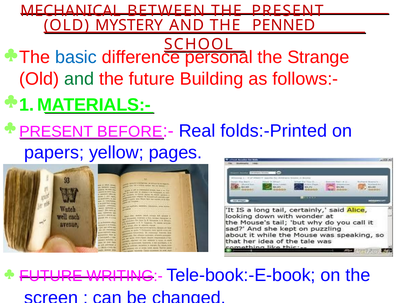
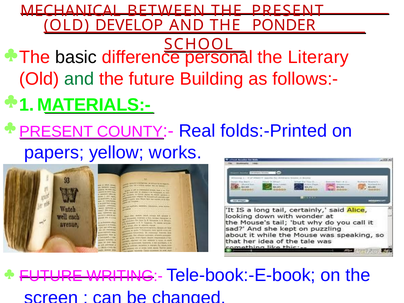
MYSTERY: MYSTERY -> DEVELOP
PENNED: PENNED -> PONDER
basic colour: blue -> black
Strange: Strange -> Literary
BEFORE: BEFORE -> COUNTY
pages: pages -> works
